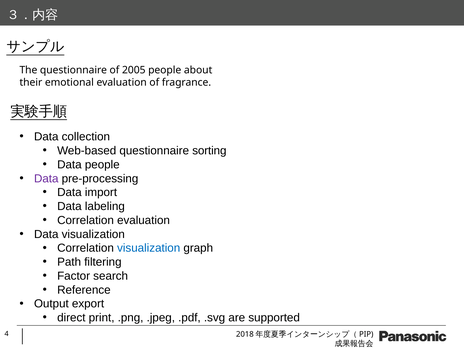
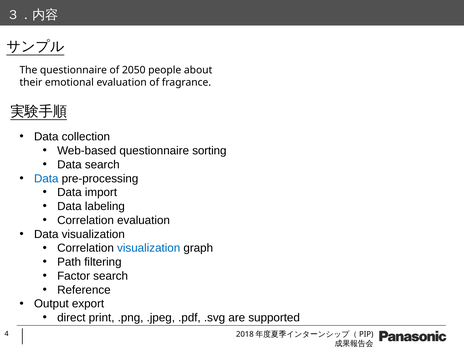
2005: 2005 -> 2050
Data people: people -> search
Data at (46, 179) colour: purple -> blue
